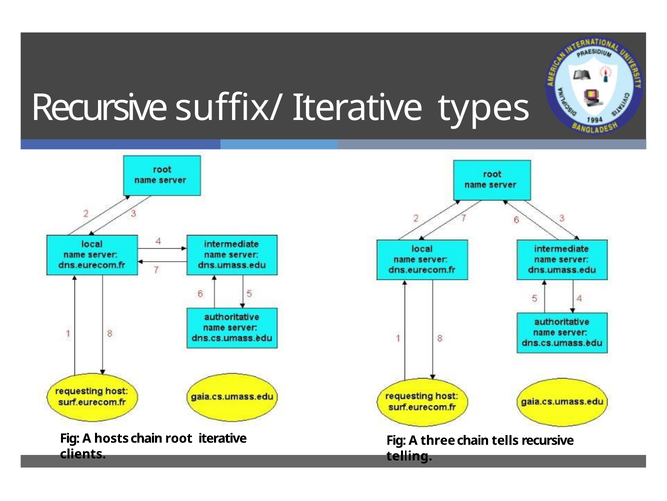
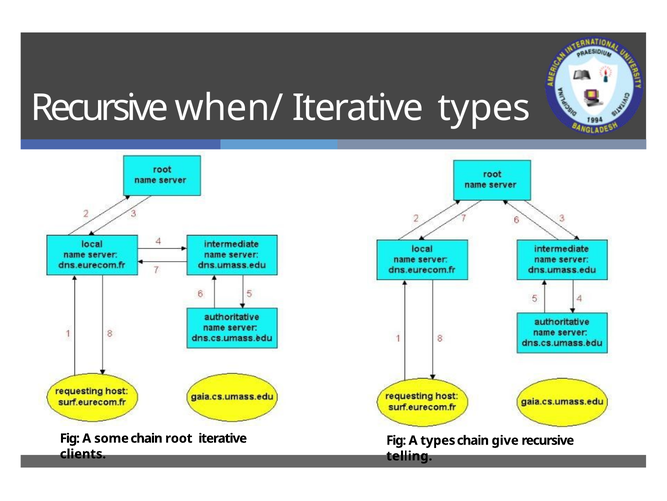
suffix/: suffix/ -> when/
hosts: hosts -> some
A three: three -> types
tells: tells -> give
